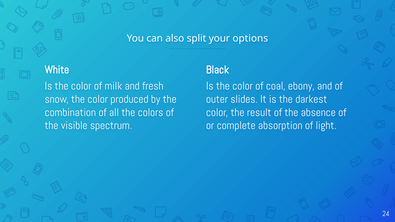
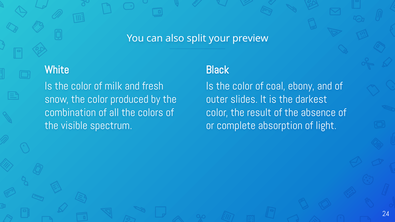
options: options -> preview
